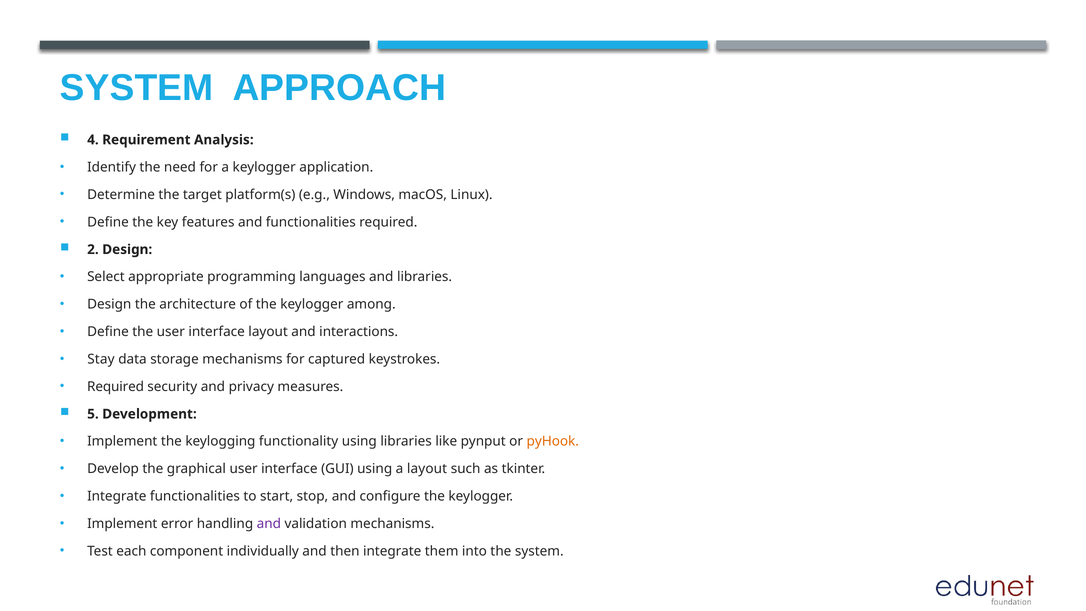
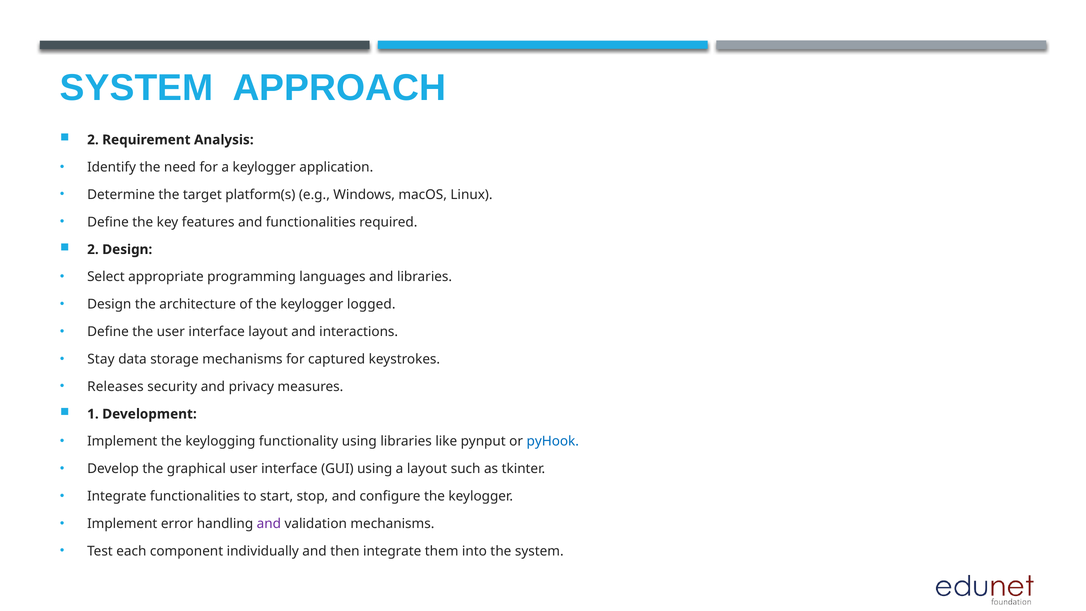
4 at (93, 140): 4 -> 2
among: among -> logged
Required at (116, 387): Required -> Releases
5: 5 -> 1
pyHook colour: orange -> blue
